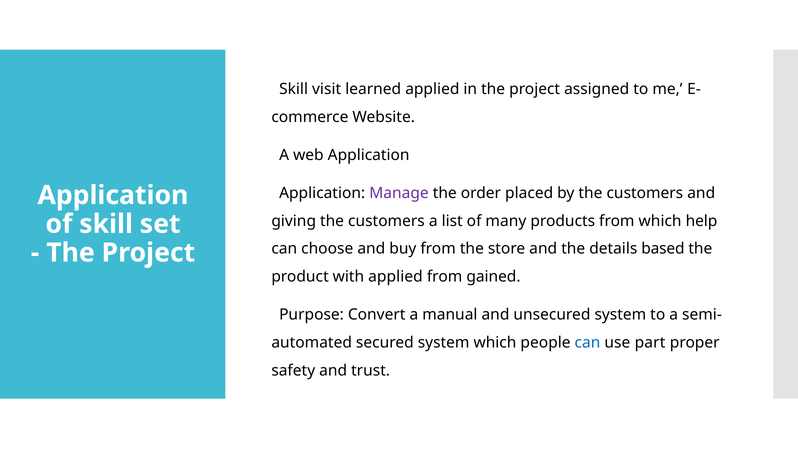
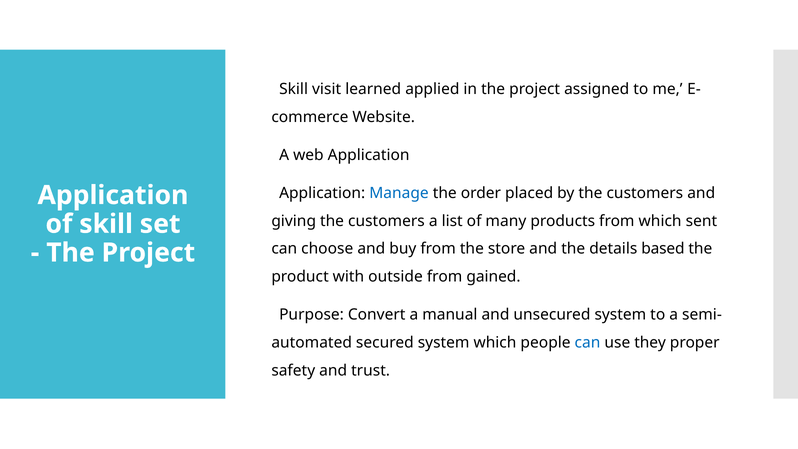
Manage colour: purple -> blue
help: help -> sent
with applied: applied -> outside
part: part -> they
